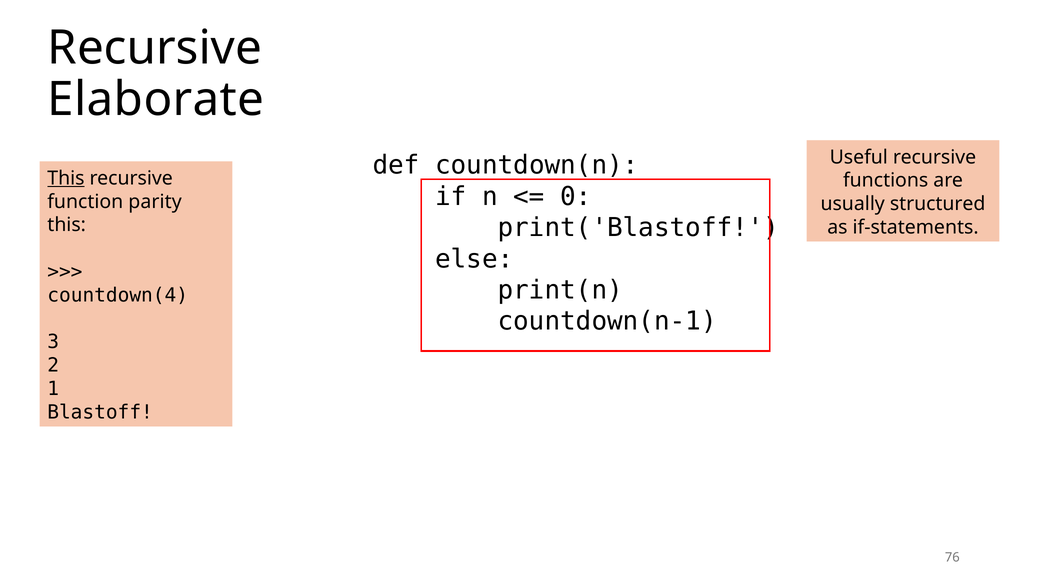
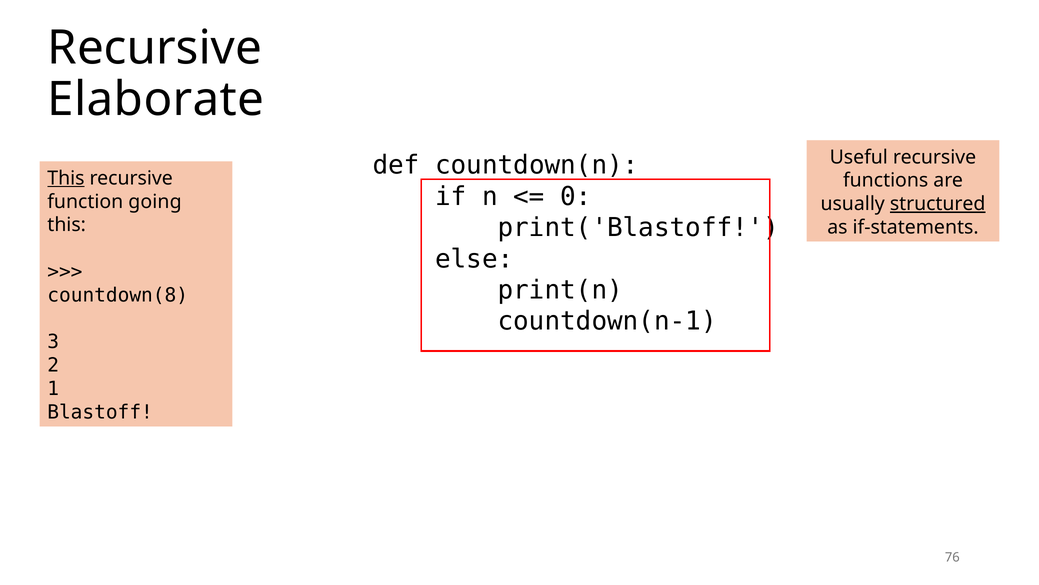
parity: parity -> going
structured underline: none -> present
countdown(4: countdown(4 -> countdown(8
